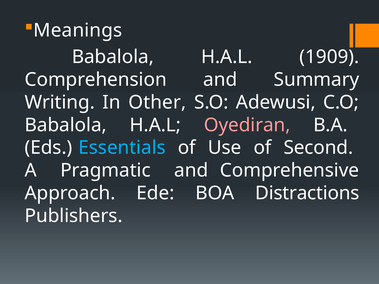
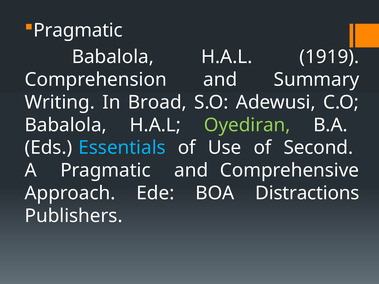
Meanings at (78, 30): Meanings -> Pragmatic
1909: 1909 -> 1919
Other: Other -> Broad
Oyediran colour: pink -> light green
